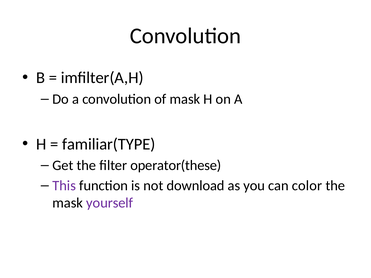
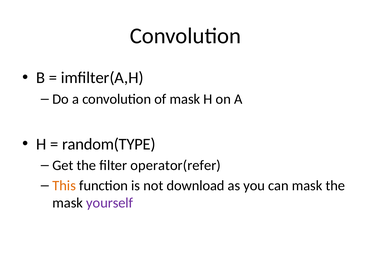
familiar(TYPE: familiar(TYPE -> random(TYPE
operator(these: operator(these -> operator(refer
This colour: purple -> orange
can color: color -> mask
